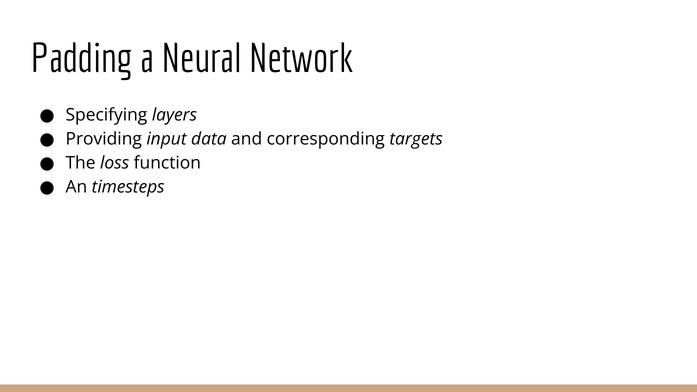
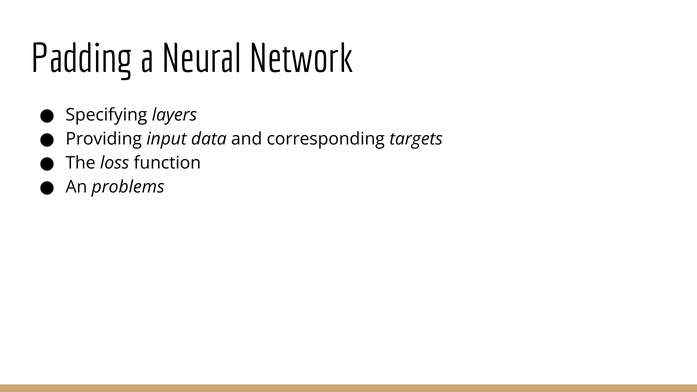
timesteps: timesteps -> problems
